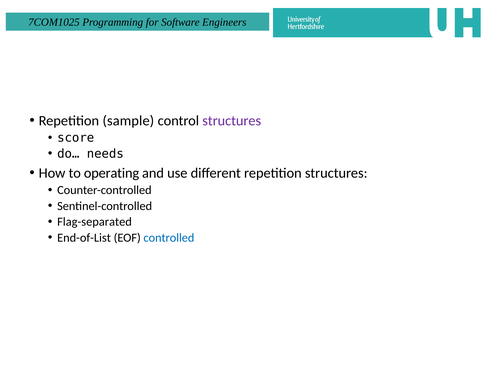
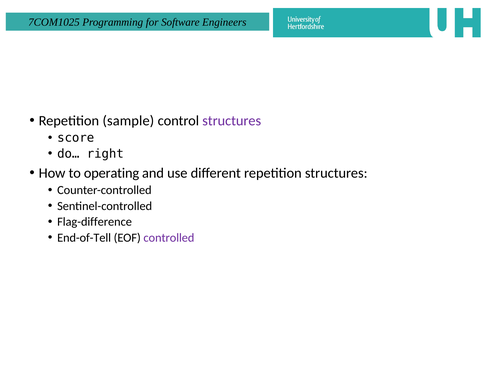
needs: needs -> right
Flag-separated: Flag-separated -> Flag-difference
End-of-List: End-of-List -> End-of-Tell
controlled colour: blue -> purple
